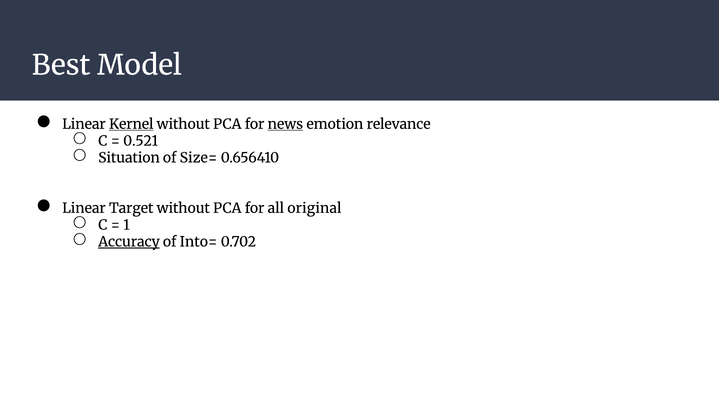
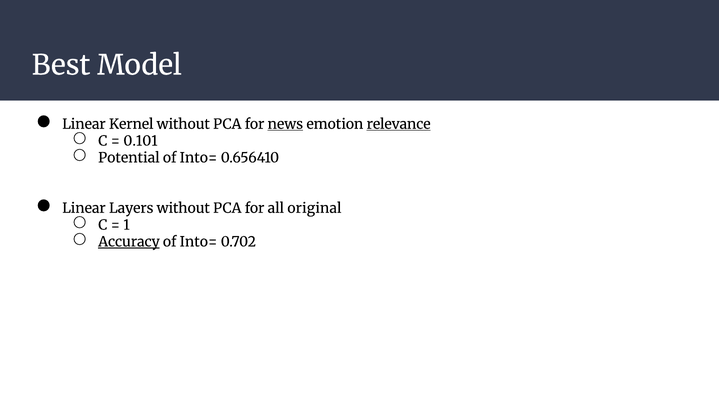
Kernel underline: present -> none
relevance underline: none -> present
0.521: 0.521 -> 0.101
Situation: Situation -> Potential
Size= at (198, 158): Size= -> Into=
Target: Target -> Layers
